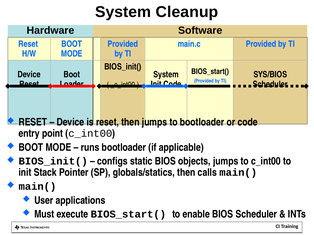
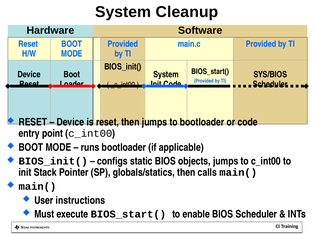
applications: applications -> instructions
